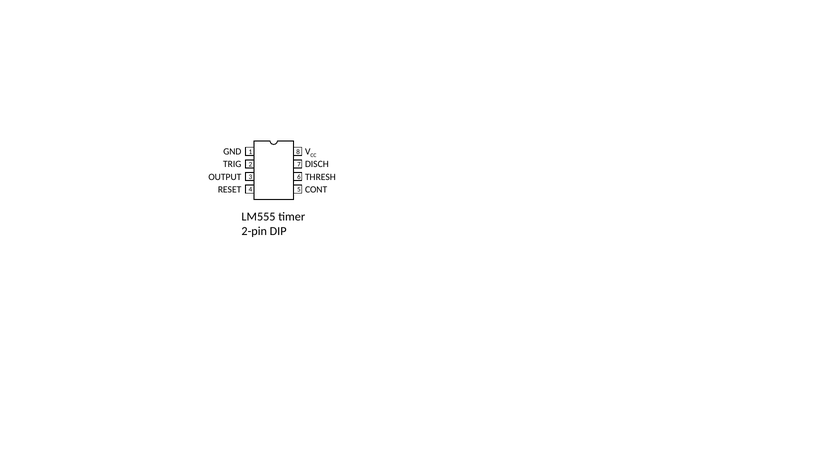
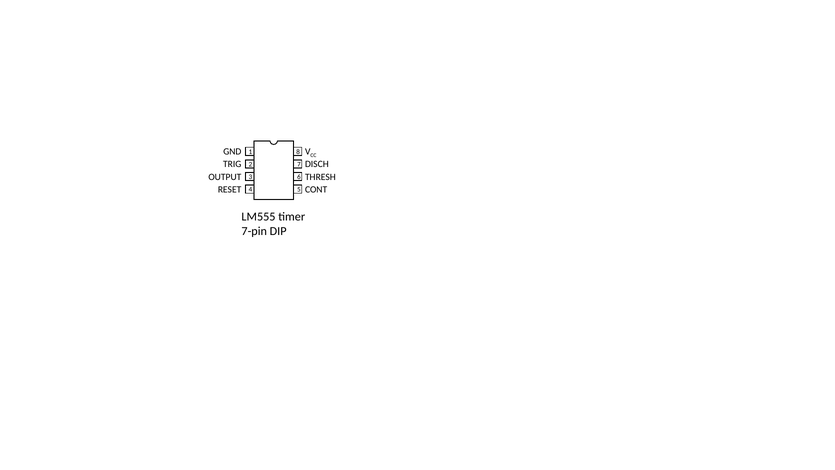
2-pin: 2-pin -> 7-pin
